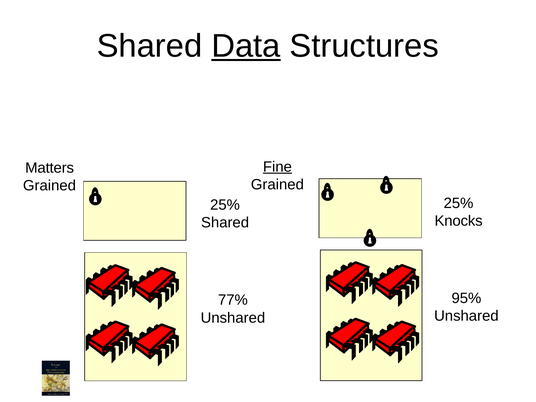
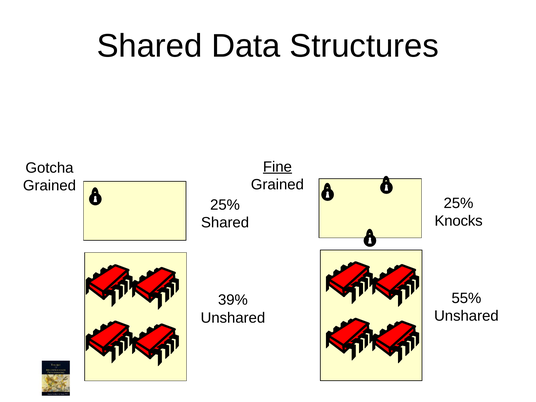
Data underline: present -> none
Matters: Matters -> Gotcha
95%: 95% -> 55%
77%: 77% -> 39%
